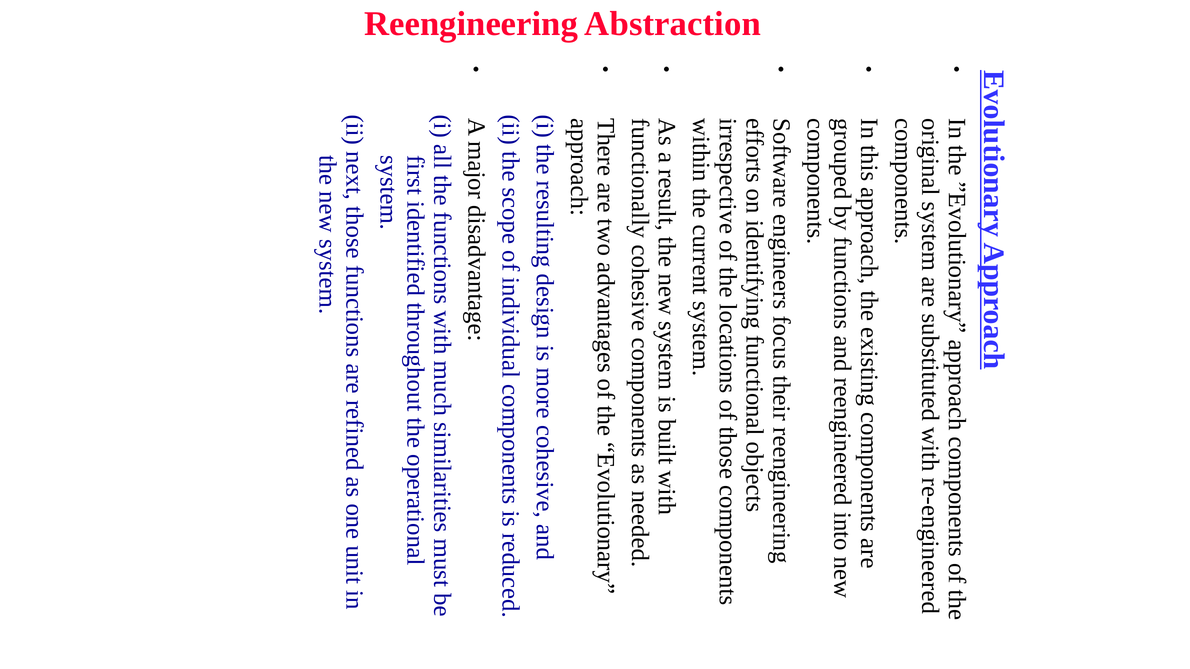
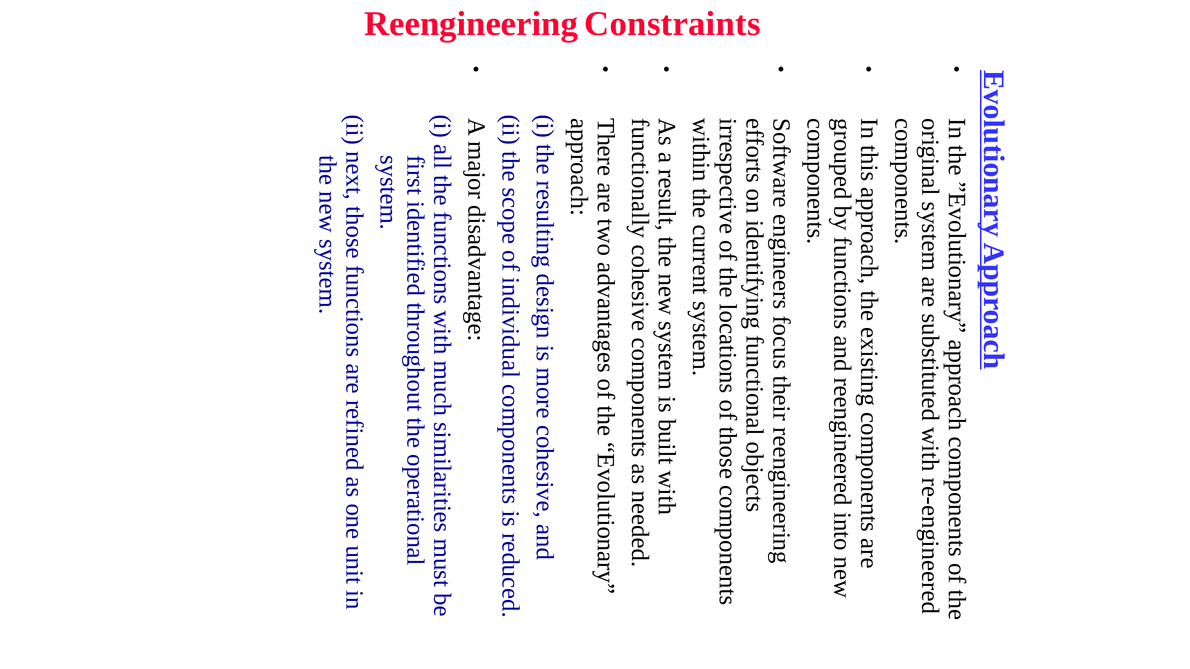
Abstraction: Abstraction -> Constraints
